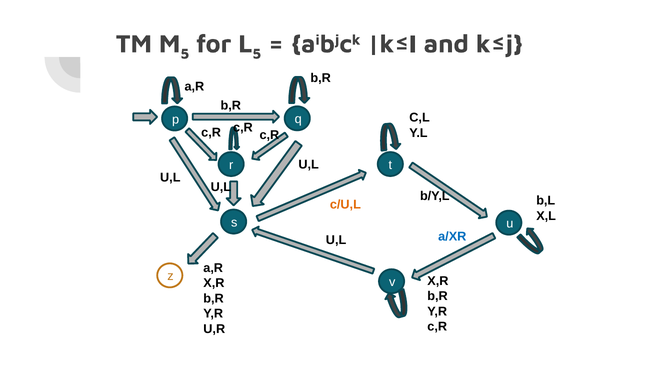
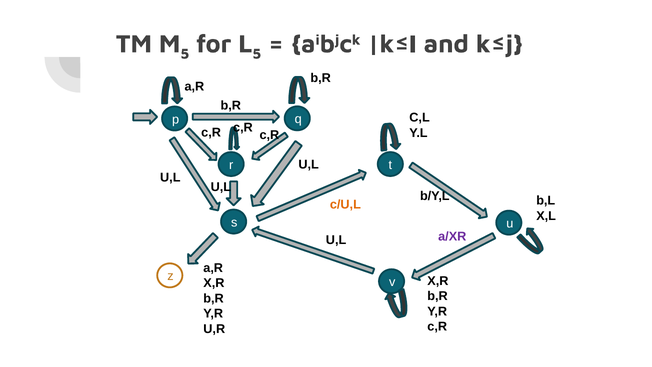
a/XR colour: blue -> purple
